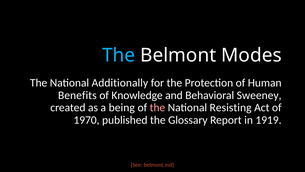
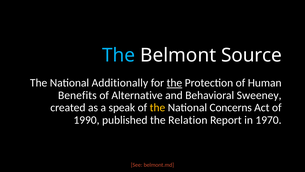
Modes: Modes -> Source
the at (174, 83) underline: none -> present
Knowledge: Knowledge -> Alternative
being: being -> speak
the at (157, 107) colour: pink -> yellow
Resisting: Resisting -> Concerns
1970: 1970 -> 1990
Glossary: Glossary -> Relation
1919: 1919 -> 1970
